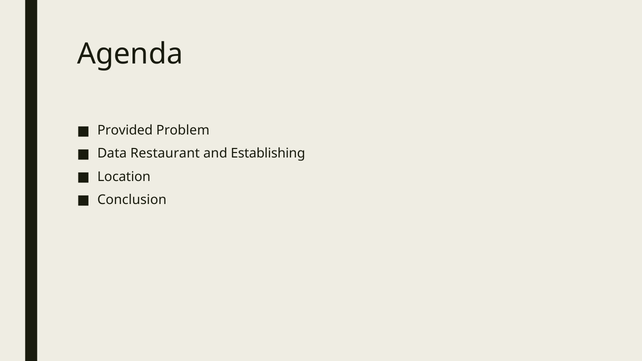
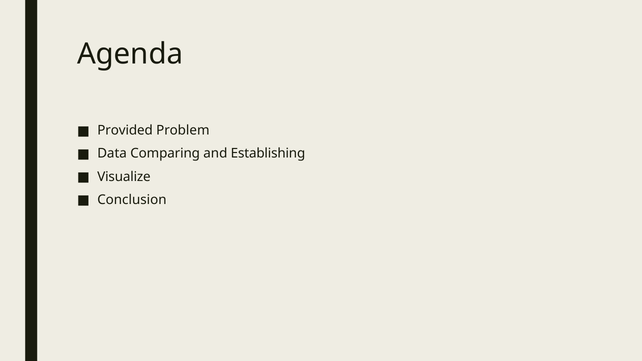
Restaurant: Restaurant -> Comparing
Location: Location -> Visualize
